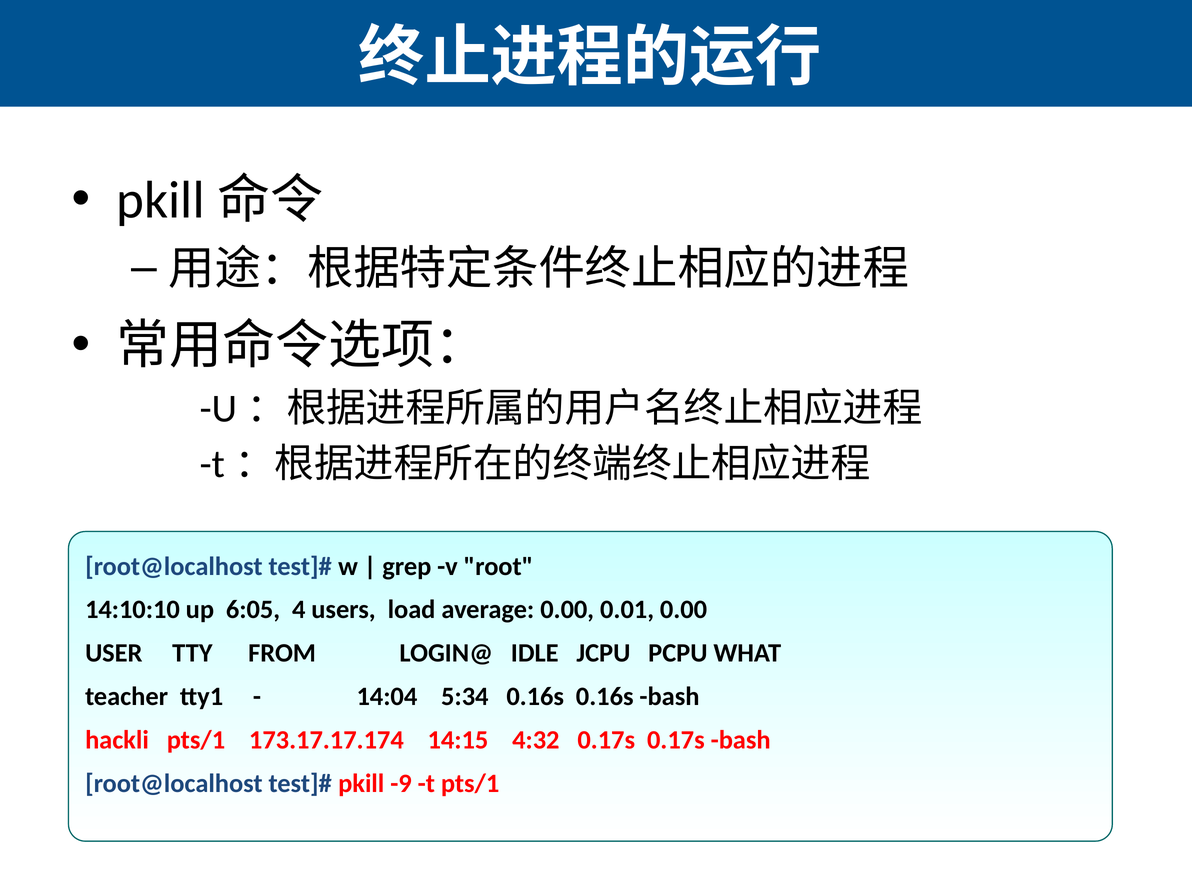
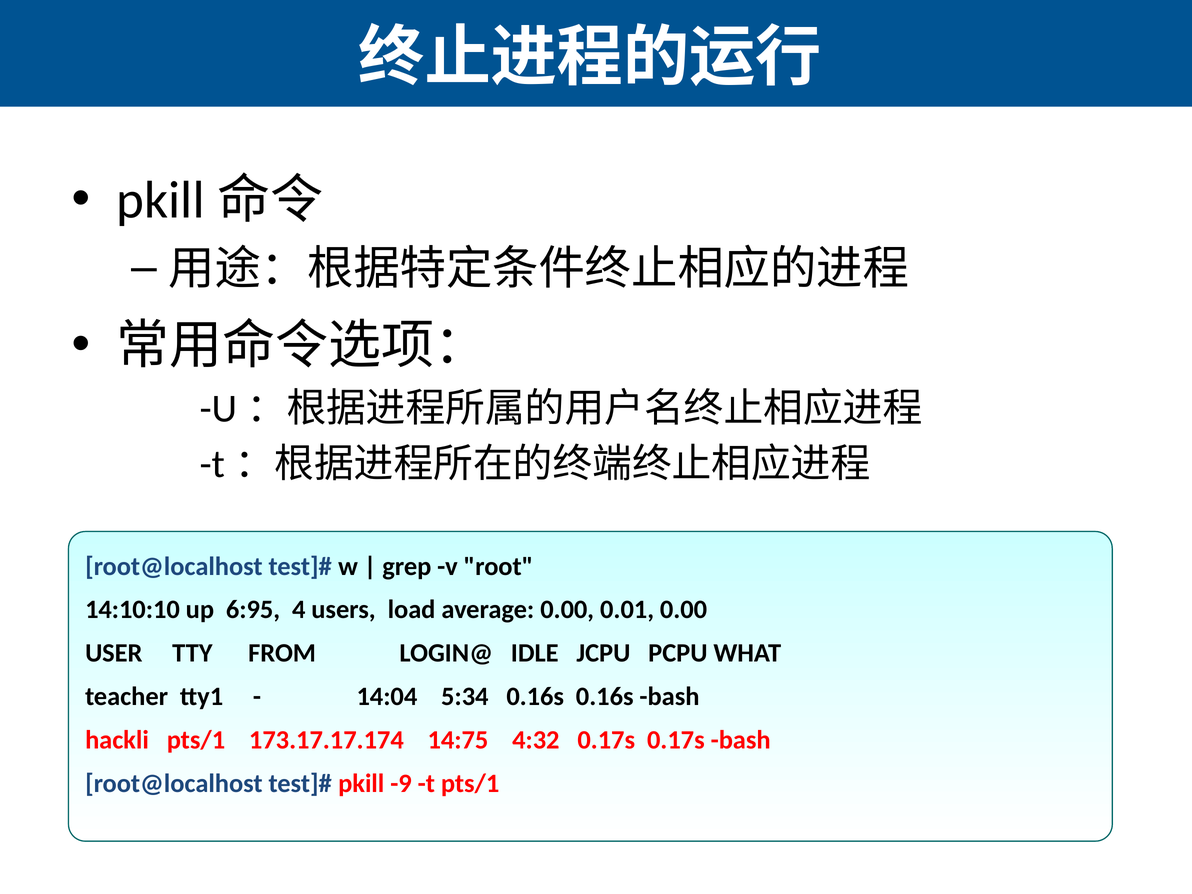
6:05: 6:05 -> 6:95
14:15: 14:15 -> 14:75
